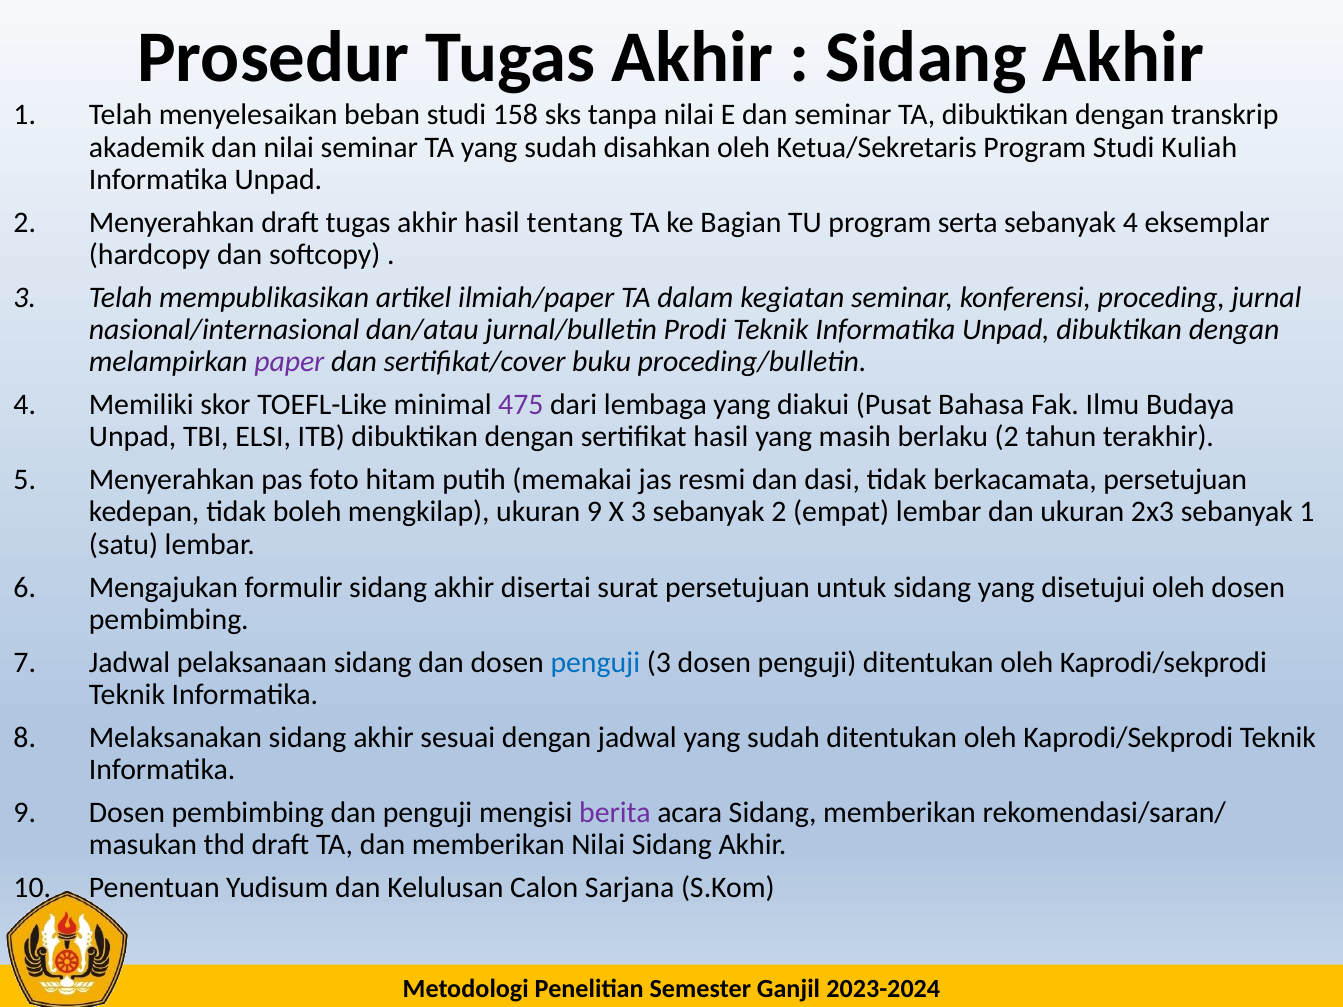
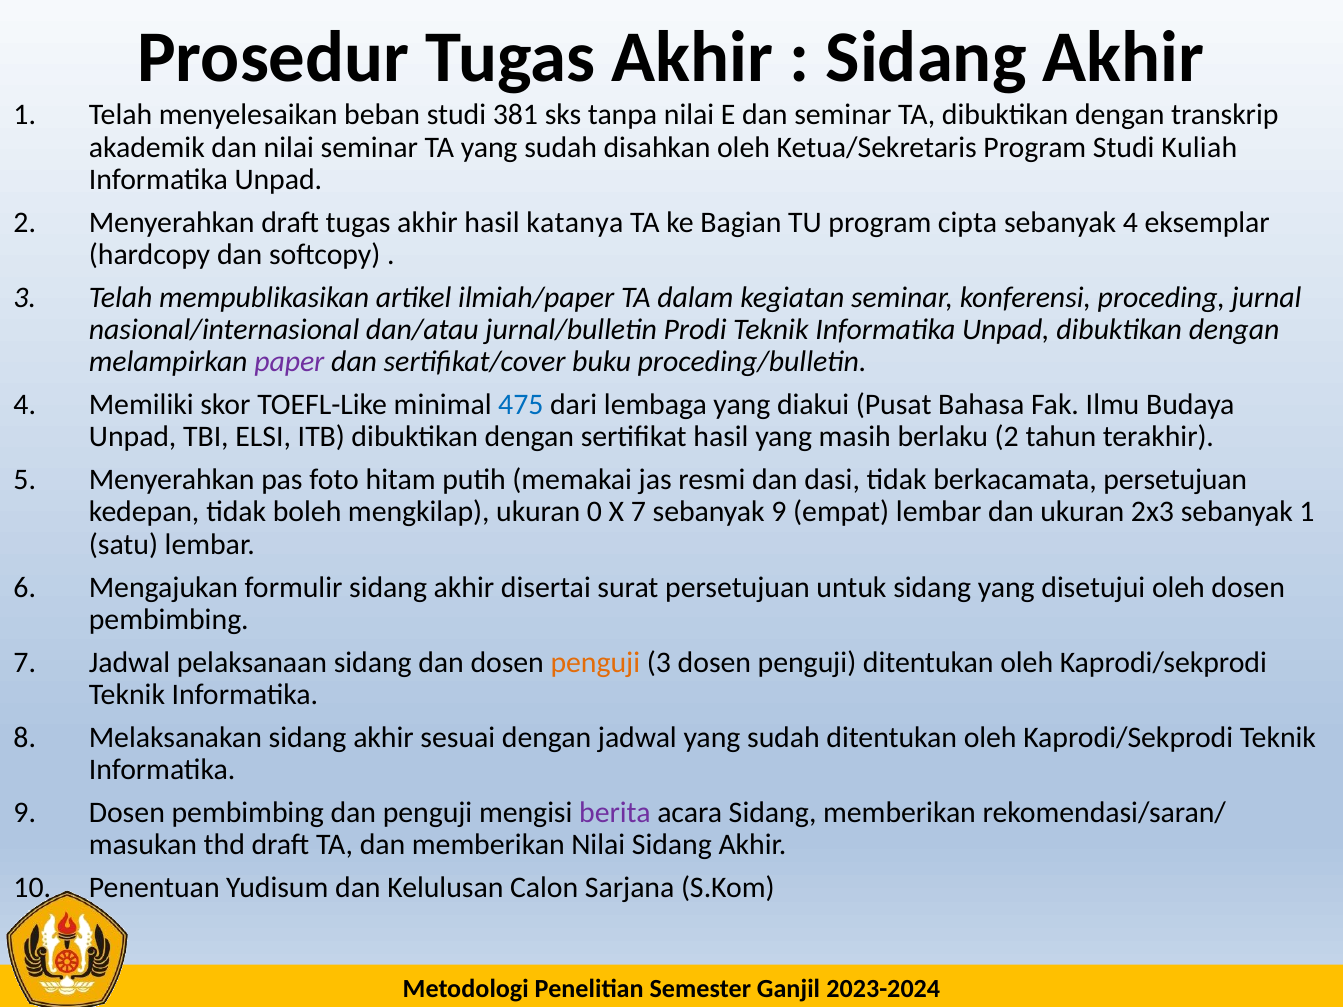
158: 158 -> 381
tentang: tentang -> katanya
serta: serta -> cipta
475 colour: purple -> blue
ukuran 9: 9 -> 0
X 3: 3 -> 7
sebanyak 2: 2 -> 9
penguji at (595, 662) colour: blue -> orange
